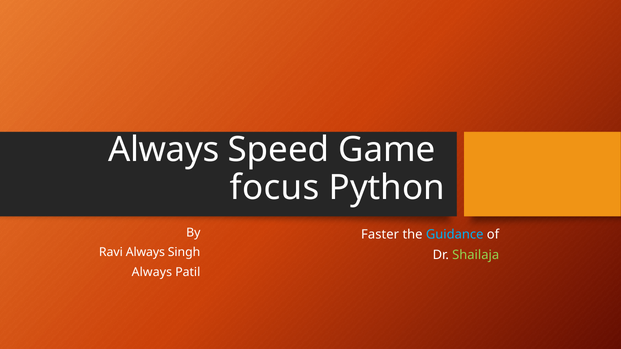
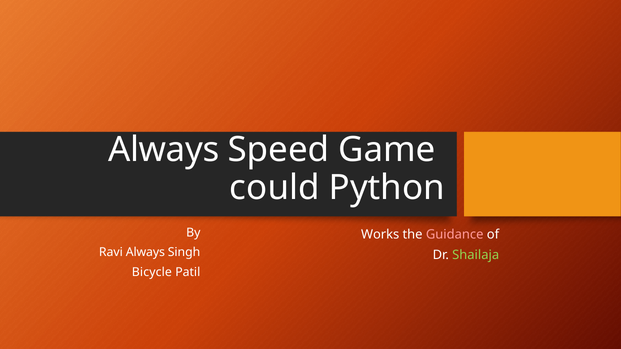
focus: focus -> could
Faster: Faster -> Works
Guidance colour: light blue -> pink
Always at (152, 272): Always -> Bicycle
